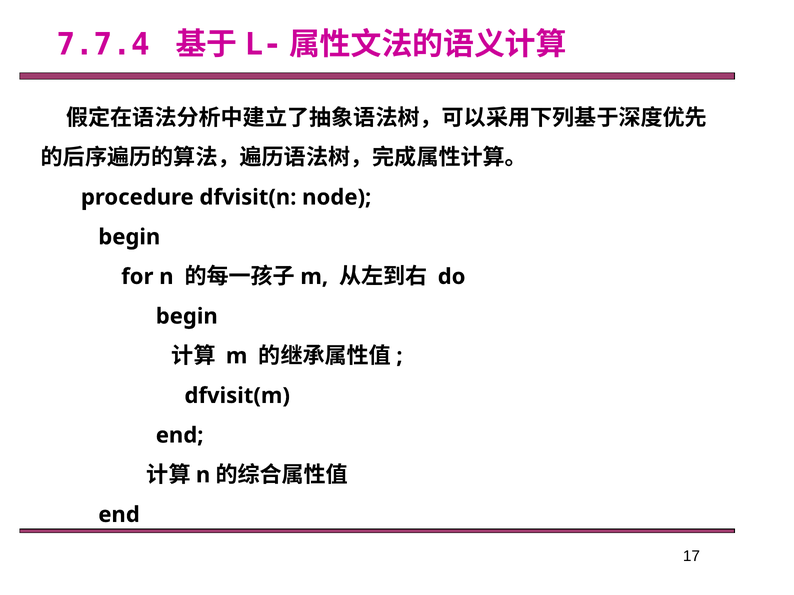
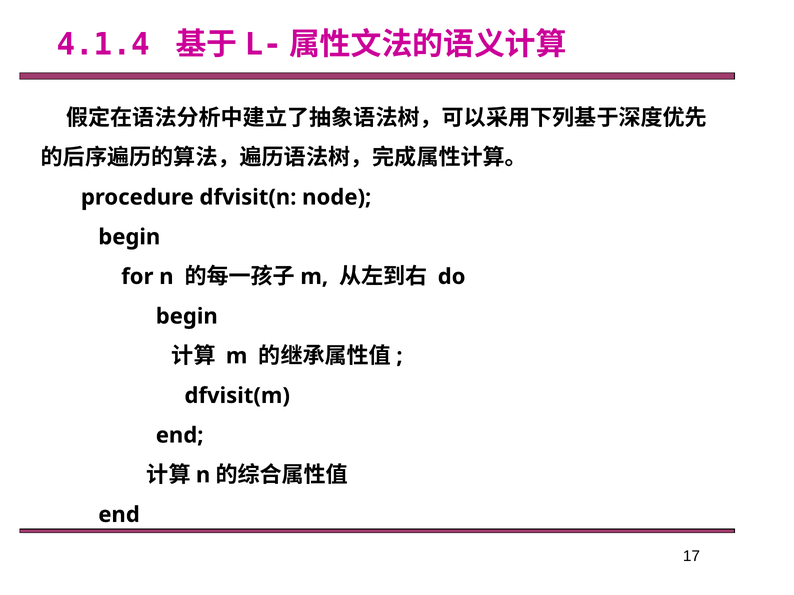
7.7.4: 7.7.4 -> 4.1.4
